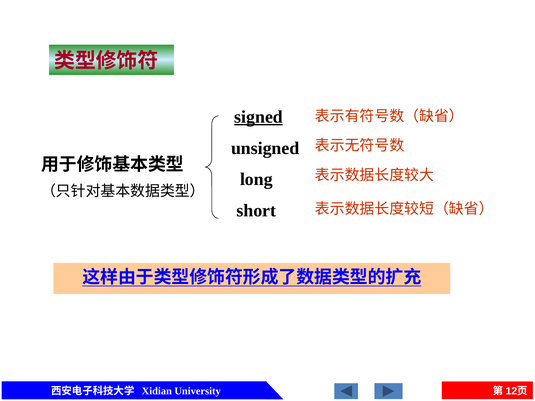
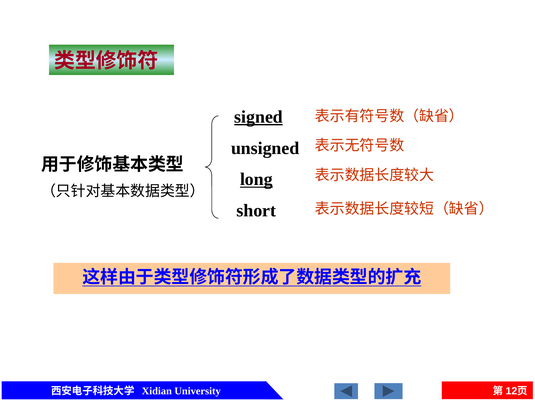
long underline: none -> present
